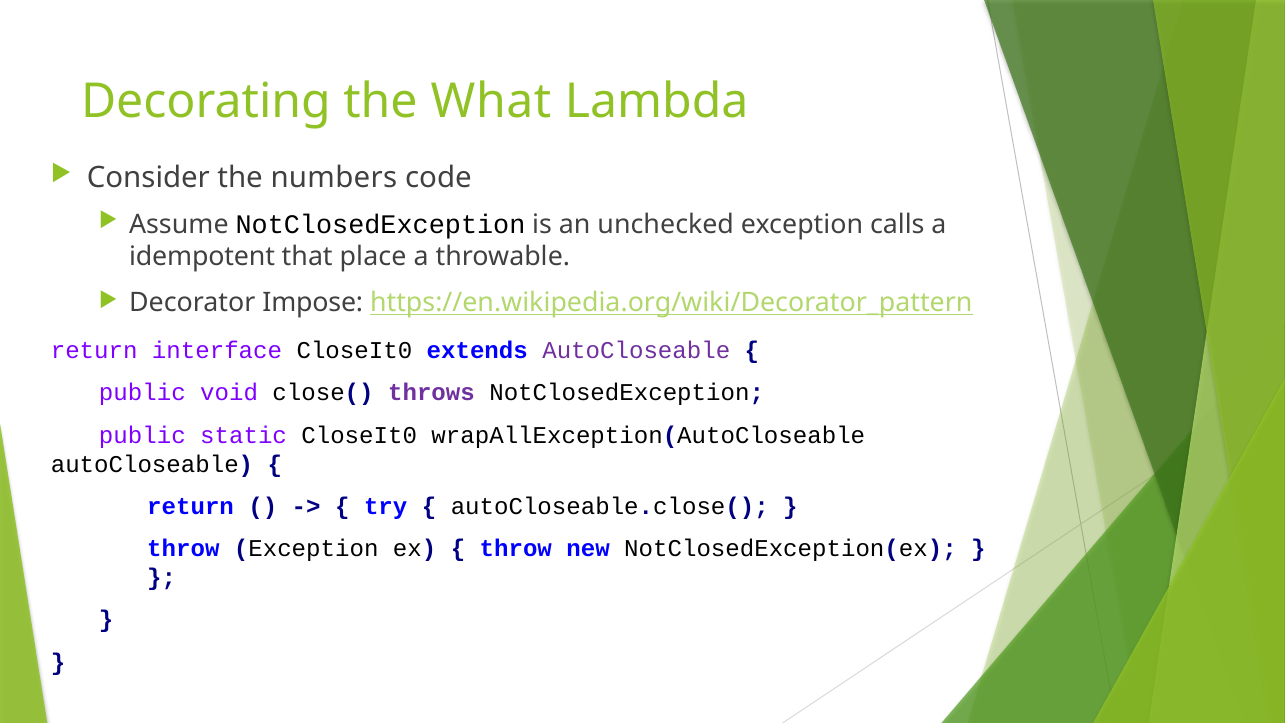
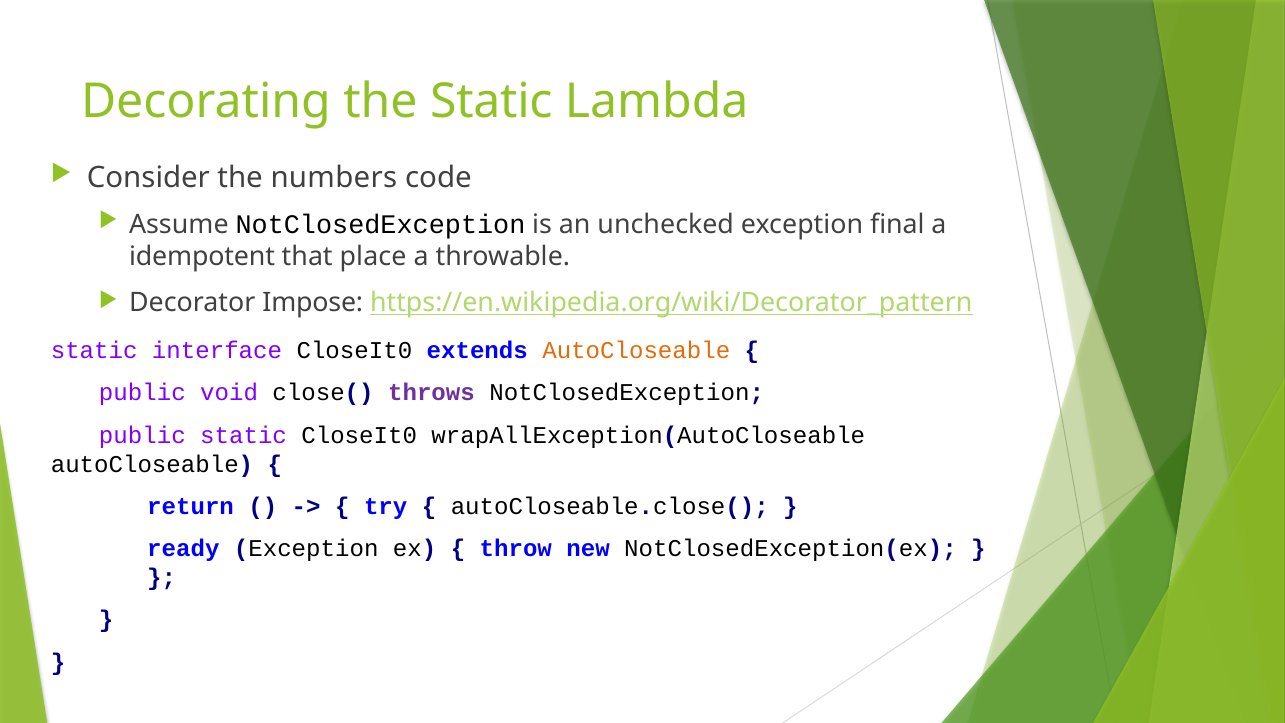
the What: What -> Static
calls: calls -> final
return at (94, 350): return -> static
AutoCloseable at (636, 350) colour: purple -> orange
throw at (183, 549): throw -> ready
